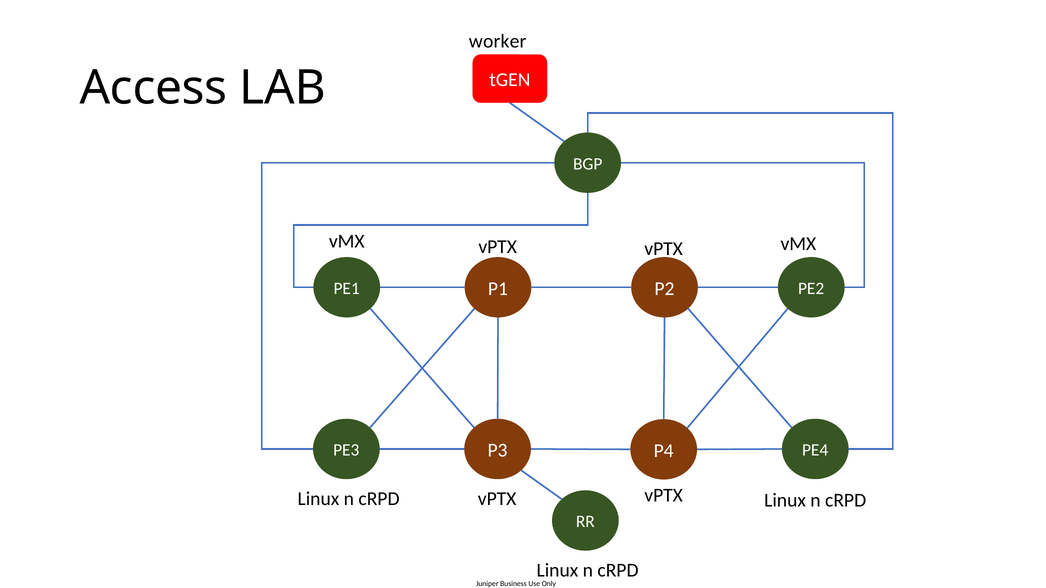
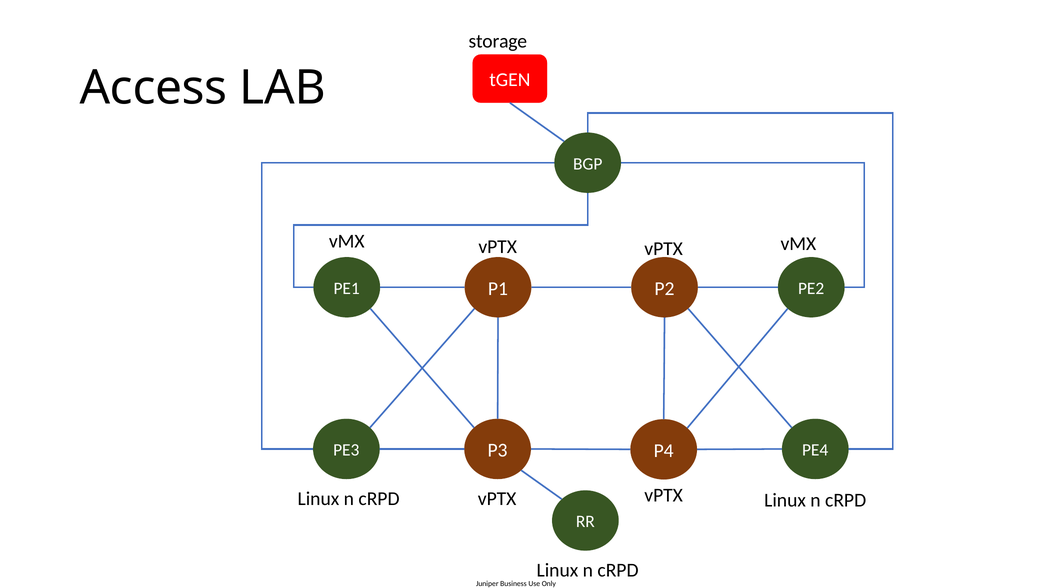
worker: worker -> storage
